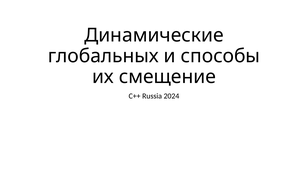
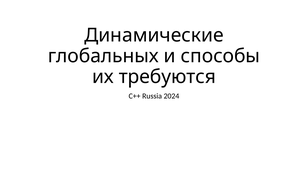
смещение: смещение -> требуются
